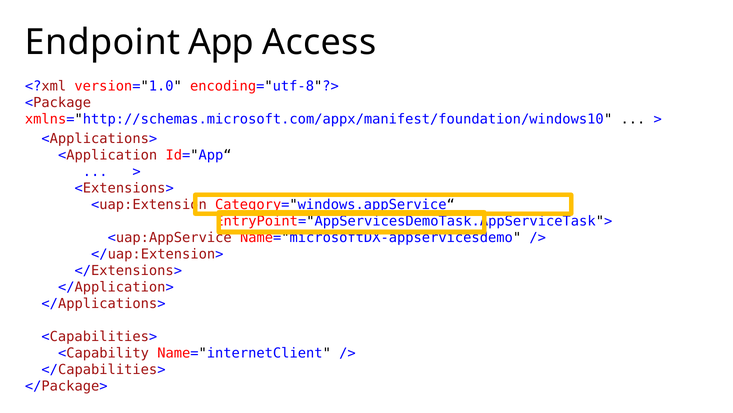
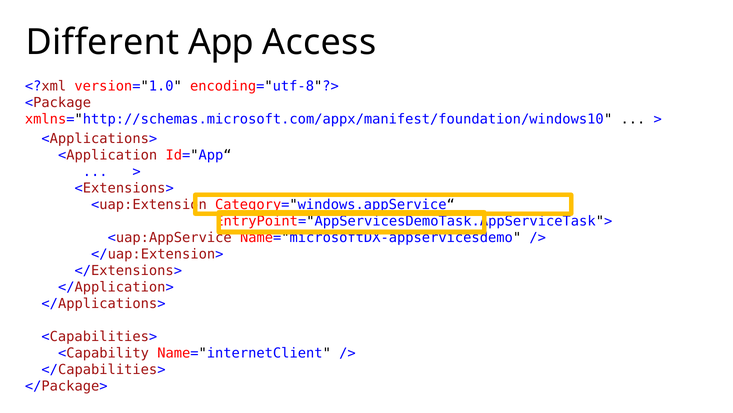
Endpoint: Endpoint -> Different
